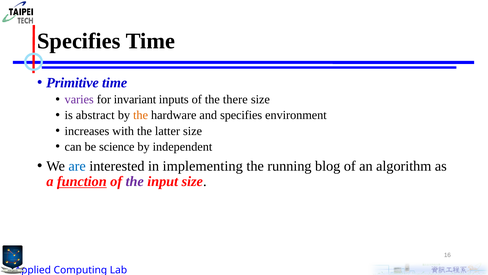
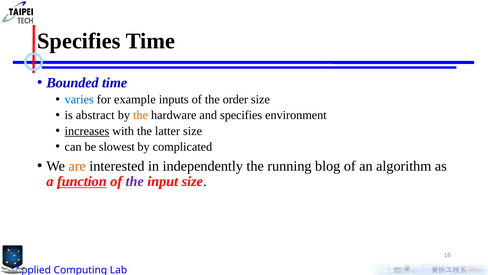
Primitive: Primitive -> Bounded
varies colour: purple -> blue
invariant: invariant -> example
there: there -> order
increases underline: none -> present
science: science -> slowest
independent: independent -> complicated
are colour: blue -> orange
implementing: implementing -> independently
